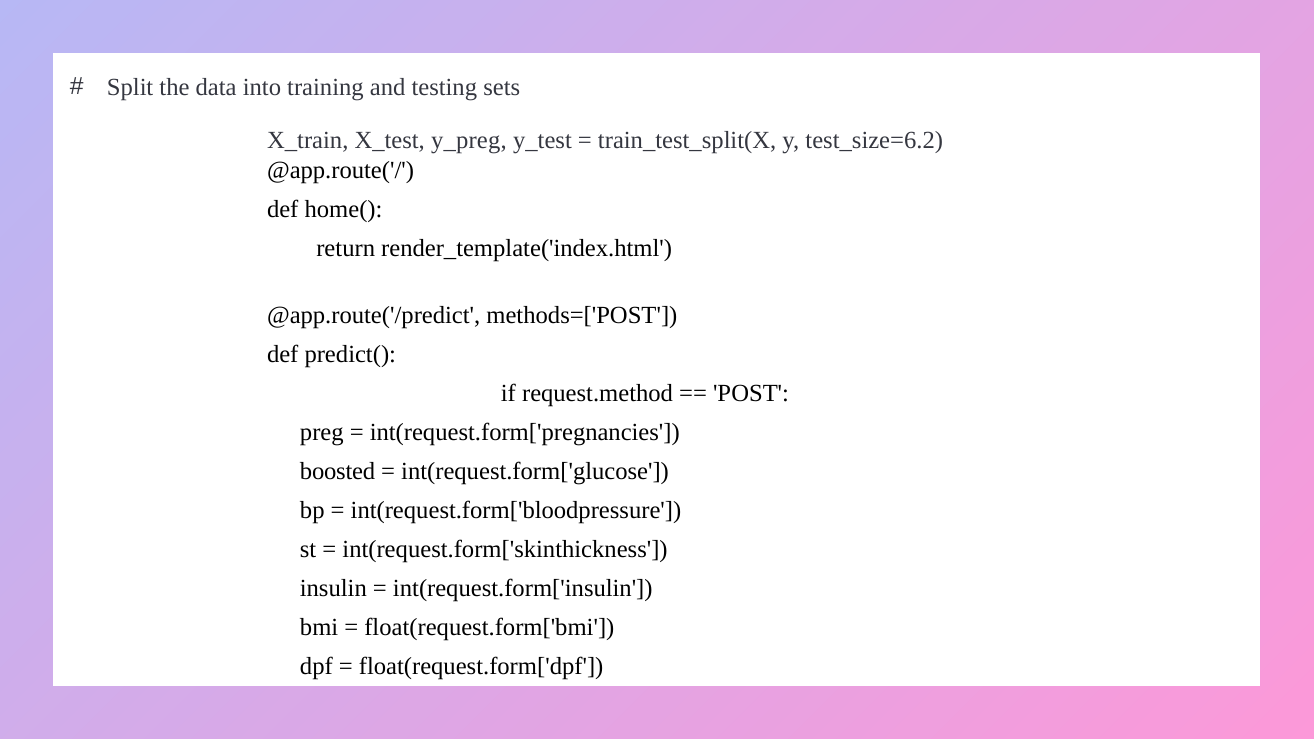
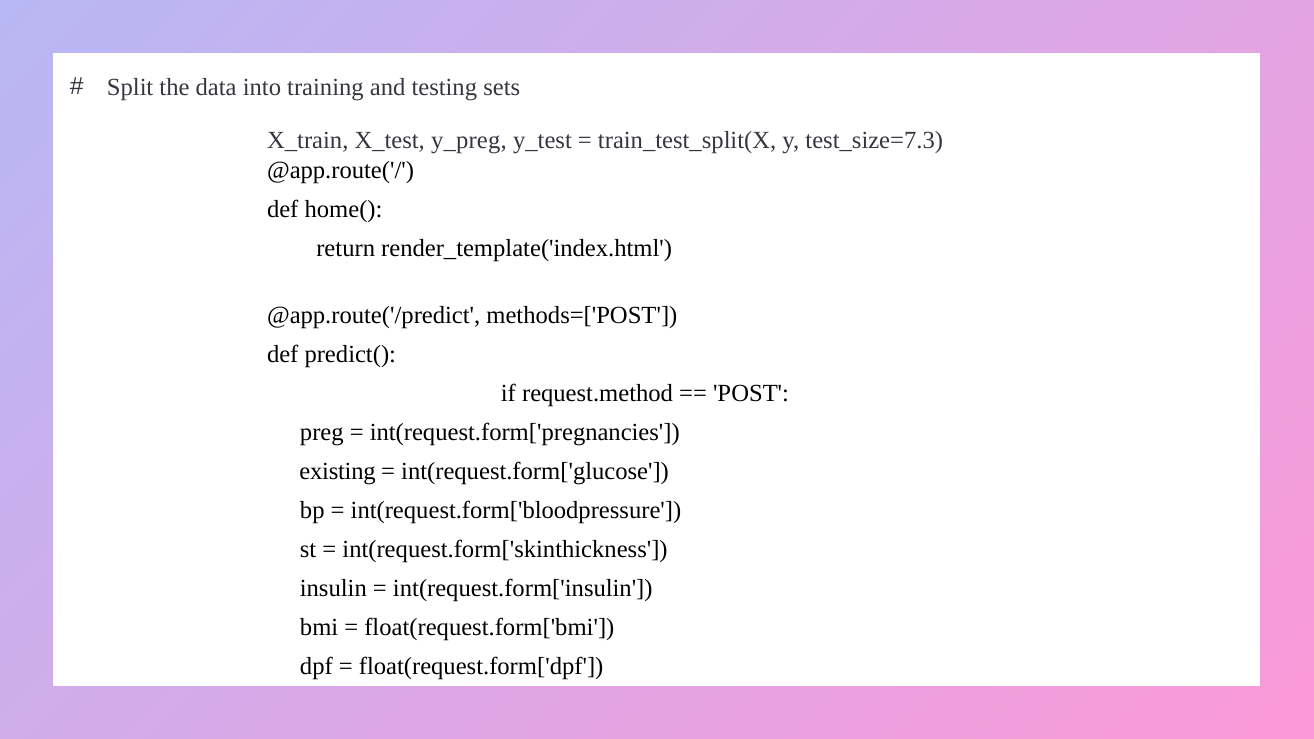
test_size=6.2: test_size=6.2 -> test_size=7.3
boosted: boosted -> existing
